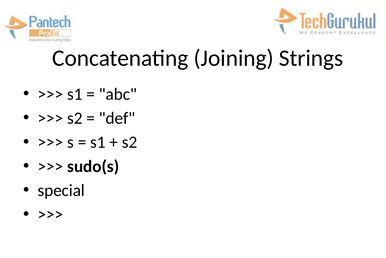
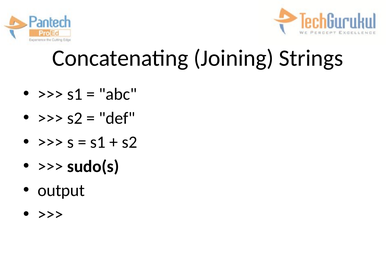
special: special -> output
